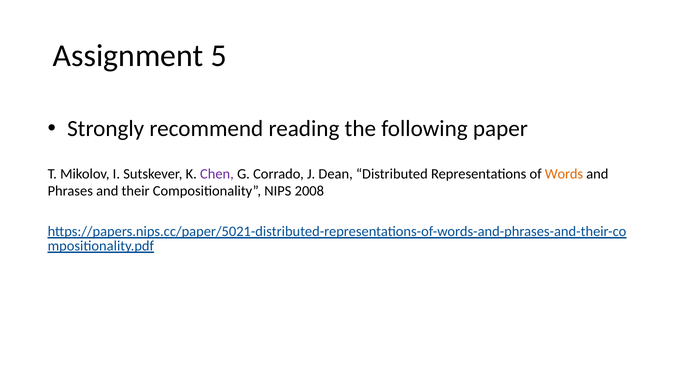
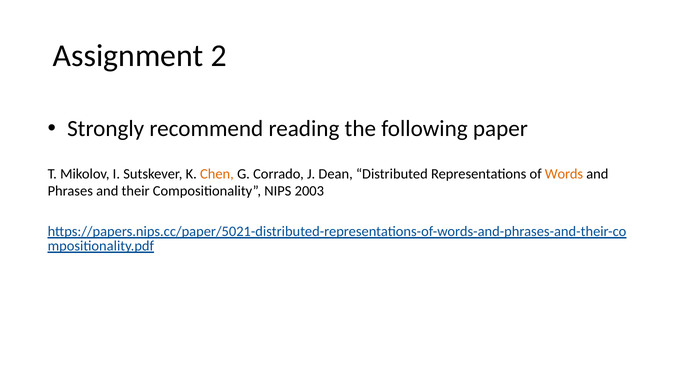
5: 5 -> 2
Chen colour: purple -> orange
2008: 2008 -> 2003
